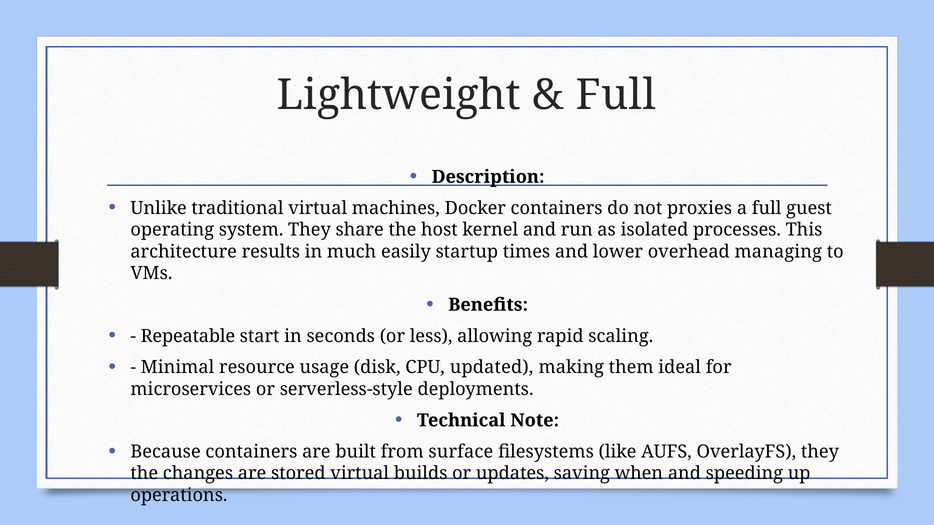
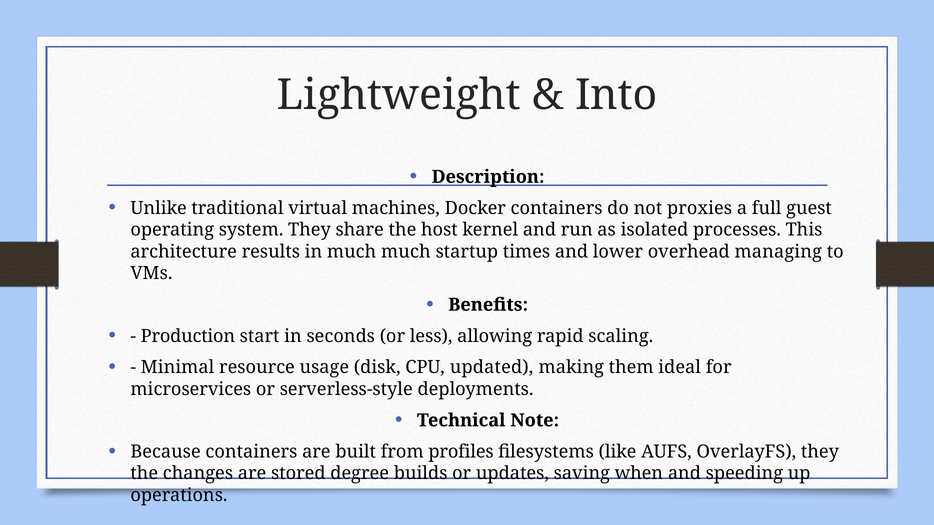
Full at (616, 95): Full -> Into
much easily: easily -> much
Repeatable: Repeatable -> Production
surface: surface -> profiles
stored virtual: virtual -> degree
